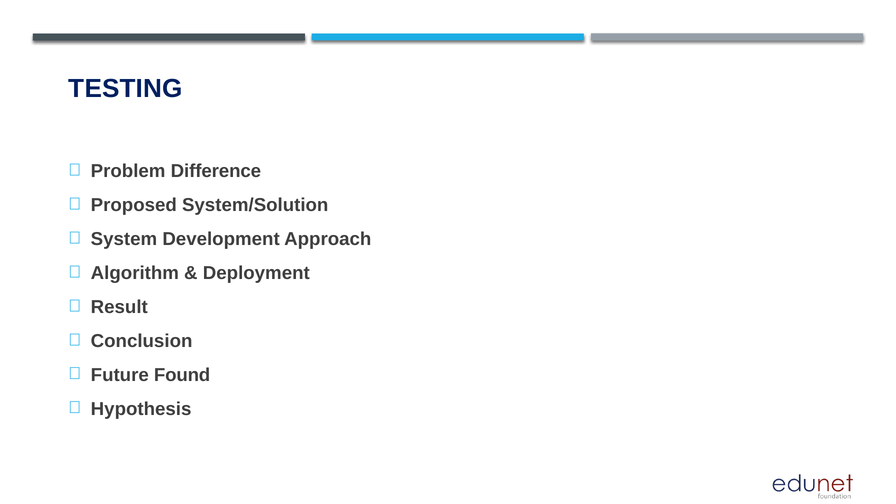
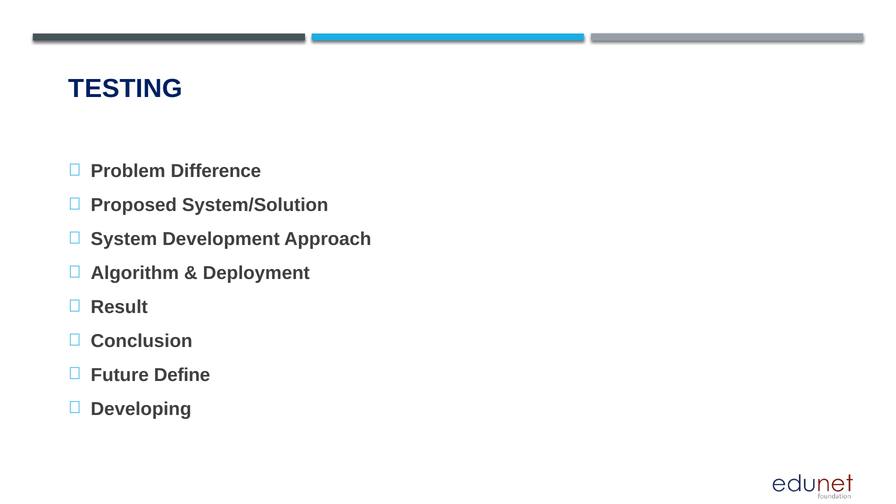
Found: Found -> Define
Hypothesis: Hypothesis -> Developing
